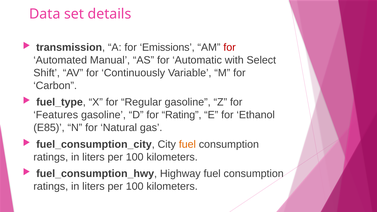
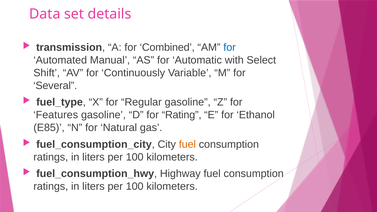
Emissions: Emissions -> Combined
for at (230, 47) colour: red -> blue
Carbon: Carbon -> Several
